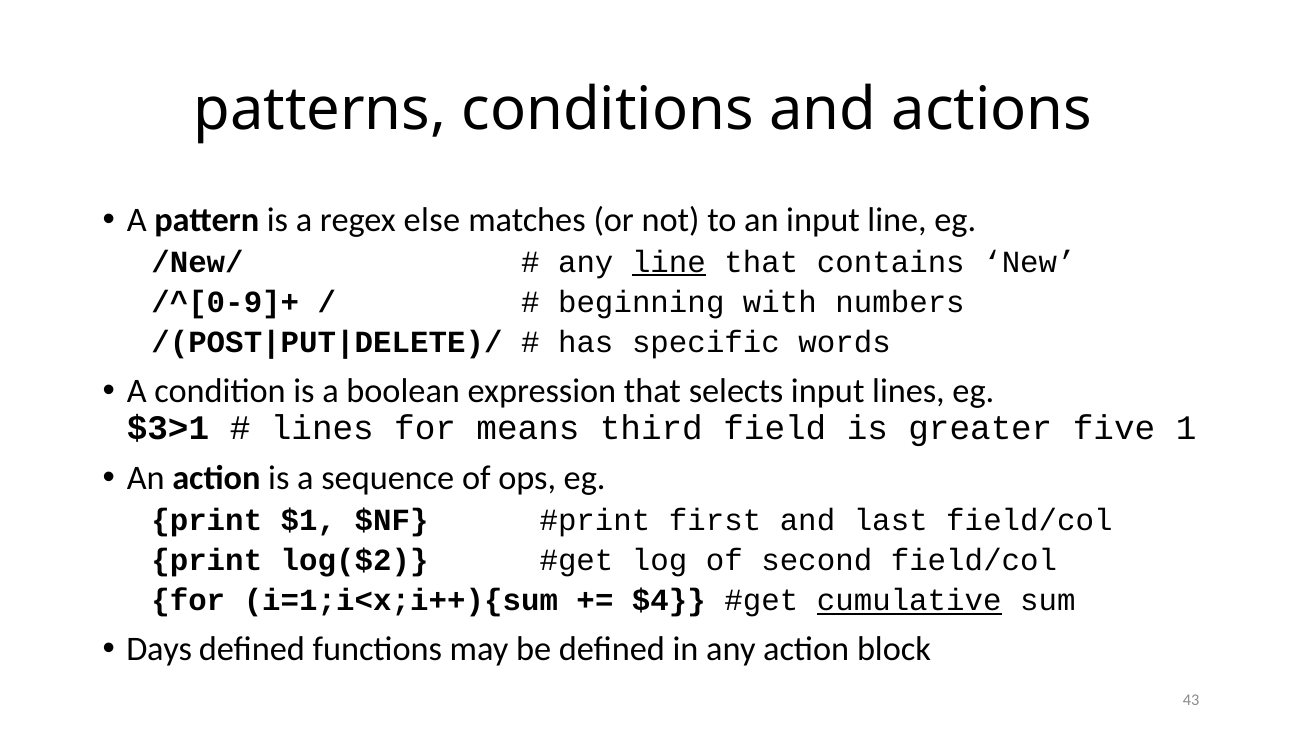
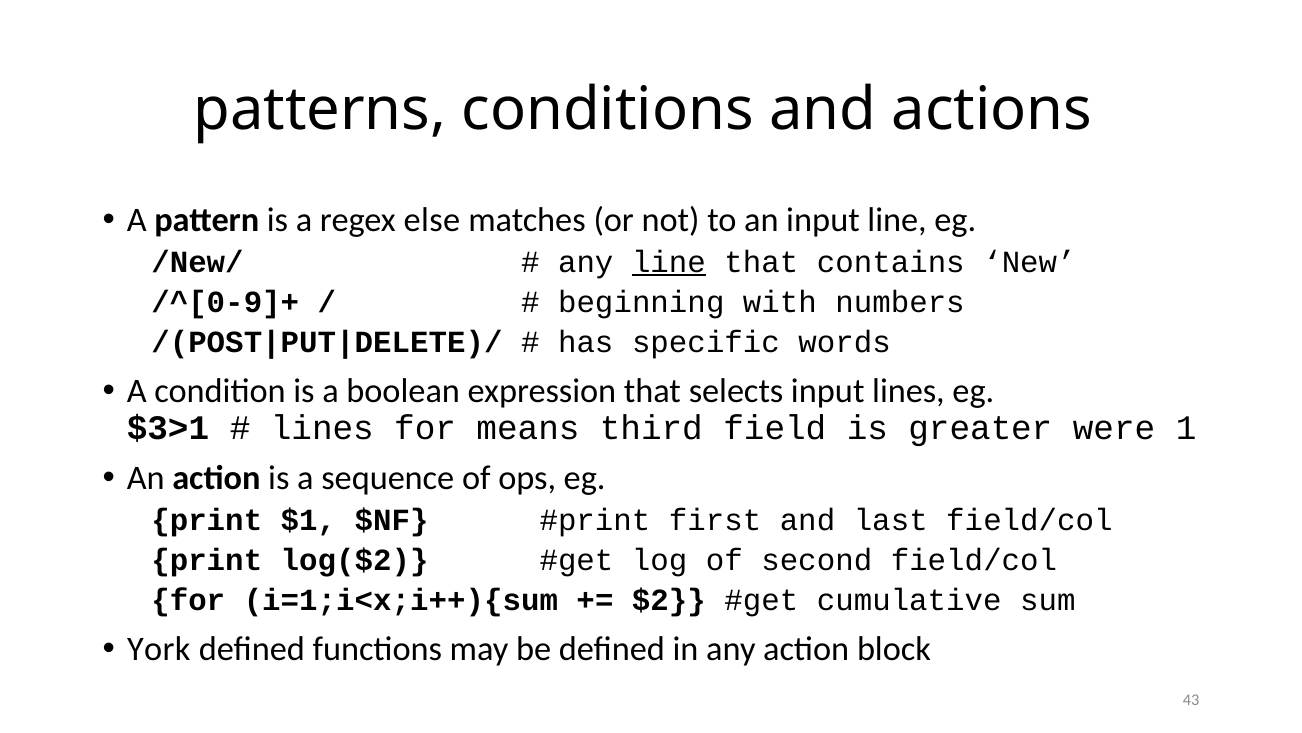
five: five -> were
$4: $4 -> $2
cumulative underline: present -> none
Days: Days -> York
